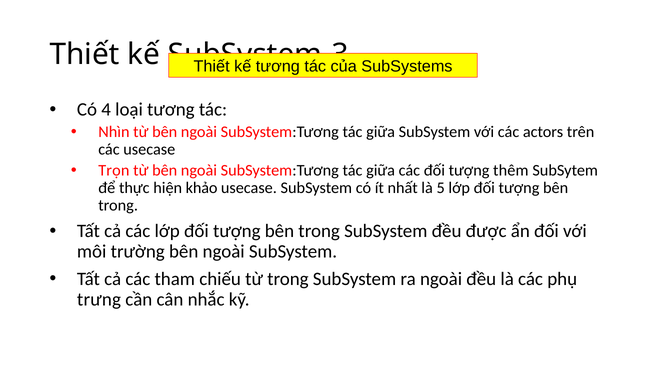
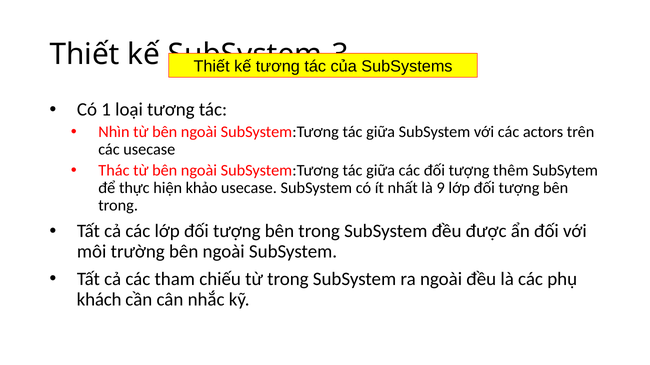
4: 4 -> 1
Trọn: Trọn -> Thác
5: 5 -> 9
trưng: trưng -> khách
